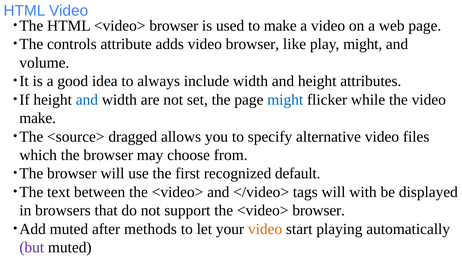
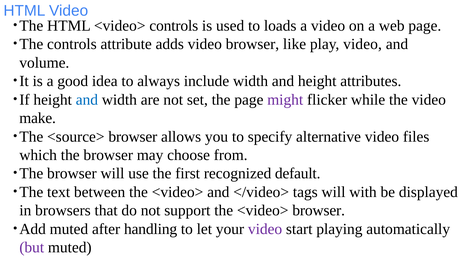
HTML <video> browser: browser -> controls
to make: make -> loads
play might: might -> video
might at (285, 100) colour: blue -> purple
<source> dragged: dragged -> browser
methods: methods -> handling
video at (265, 229) colour: orange -> purple
